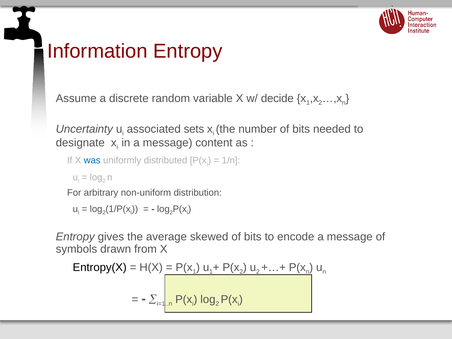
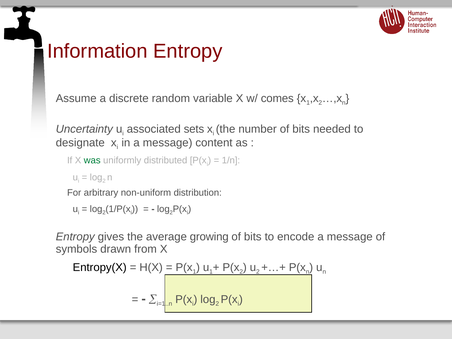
decide: decide -> comes
was colour: blue -> green
skewed: skewed -> growing
